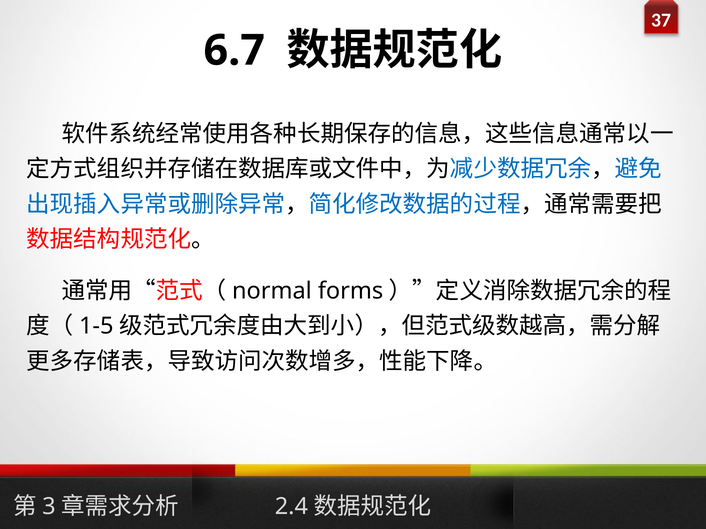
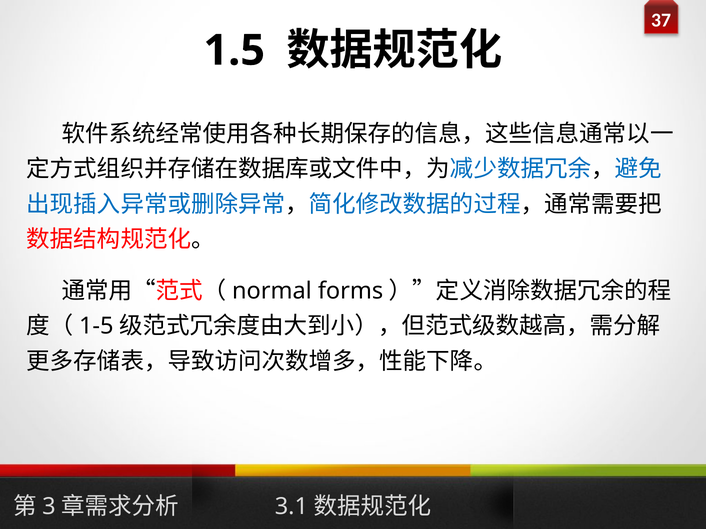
6.7: 6.7 -> 1.5
2.4: 2.4 -> 3.1
